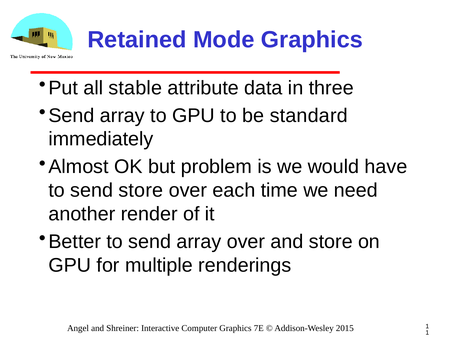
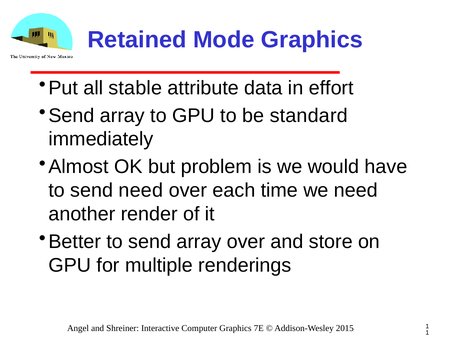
three: three -> effort
send store: store -> need
